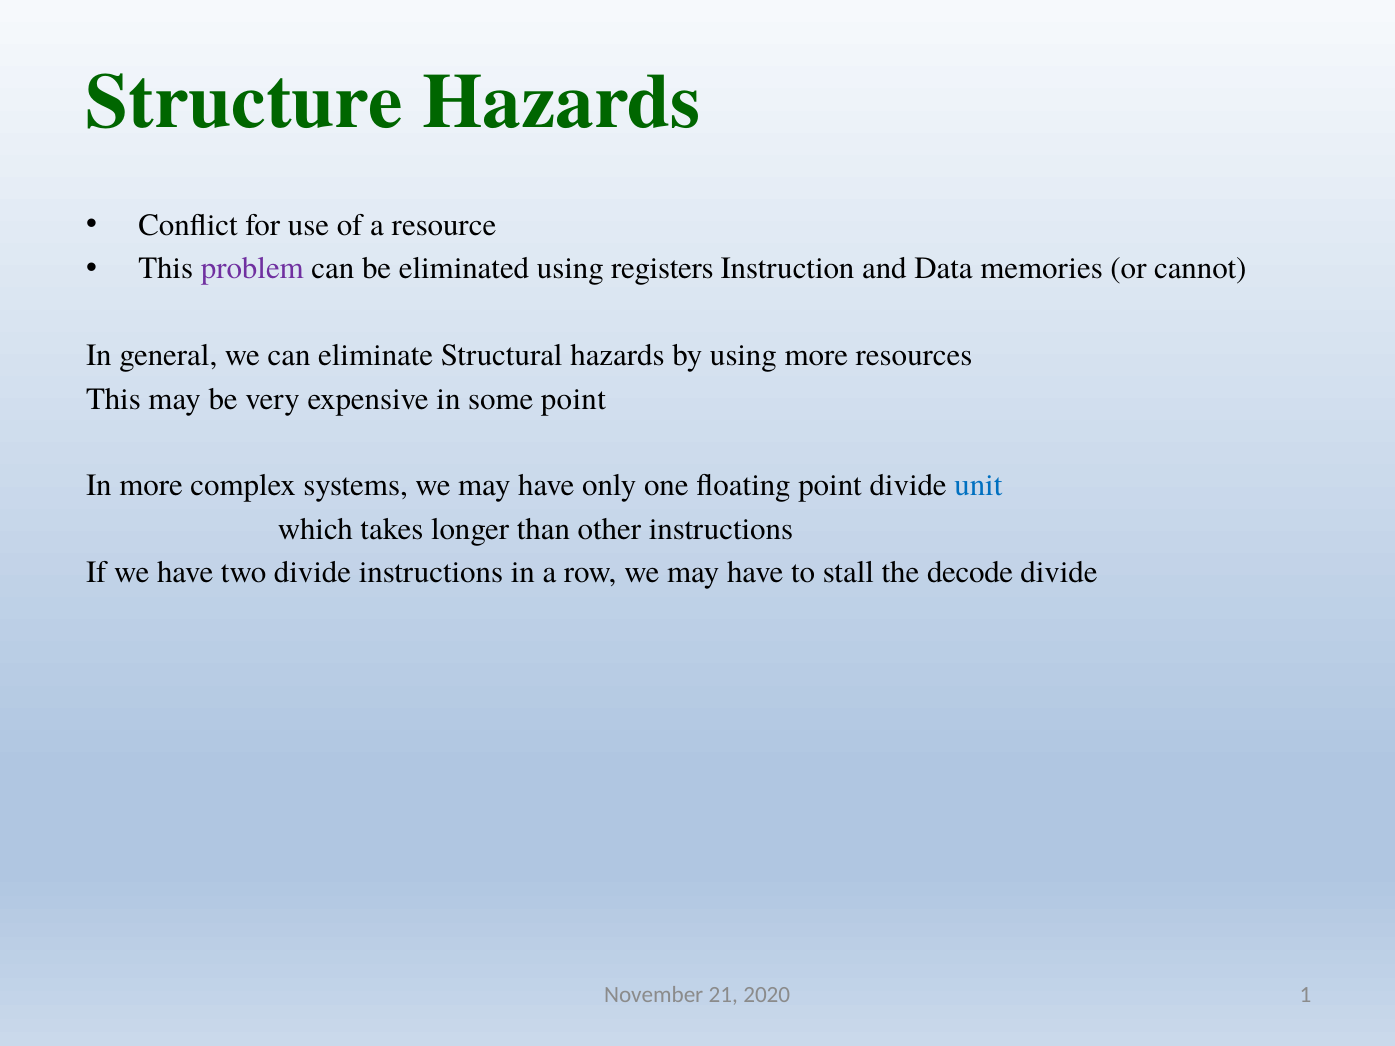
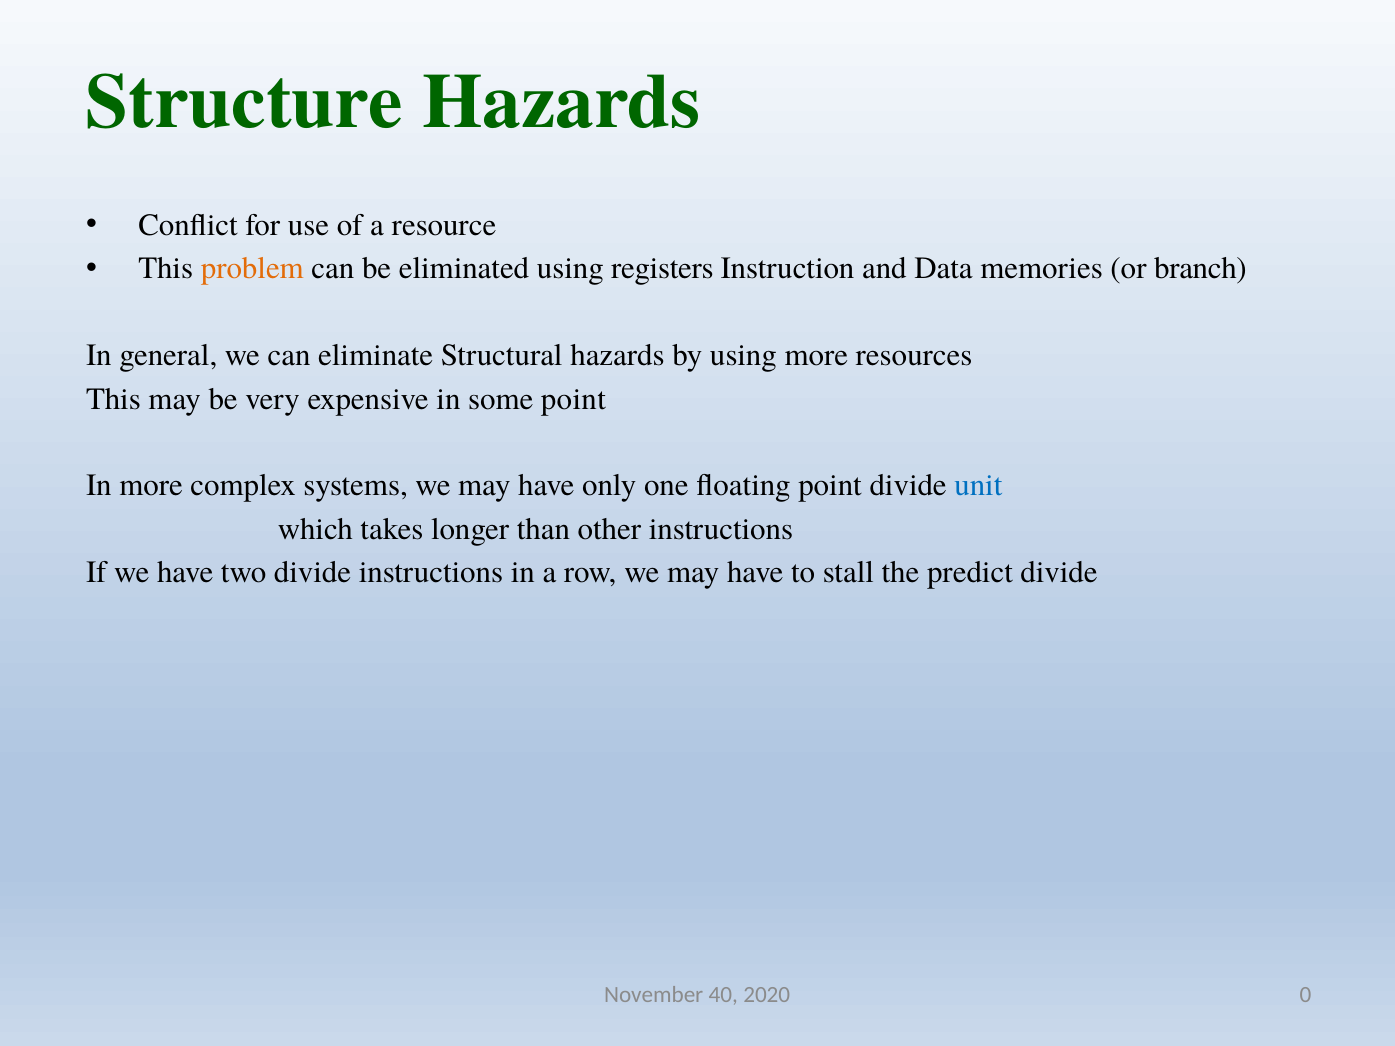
problem colour: purple -> orange
cannot: cannot -> branch
decode: decode -> predict
21: 21 -> 40
1: 1 -> 0
